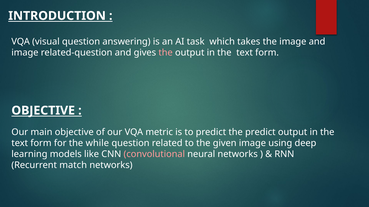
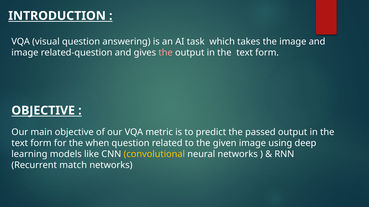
the predict: predict -> passed
while: while -> when
convolutional colour: pink -> yellow
